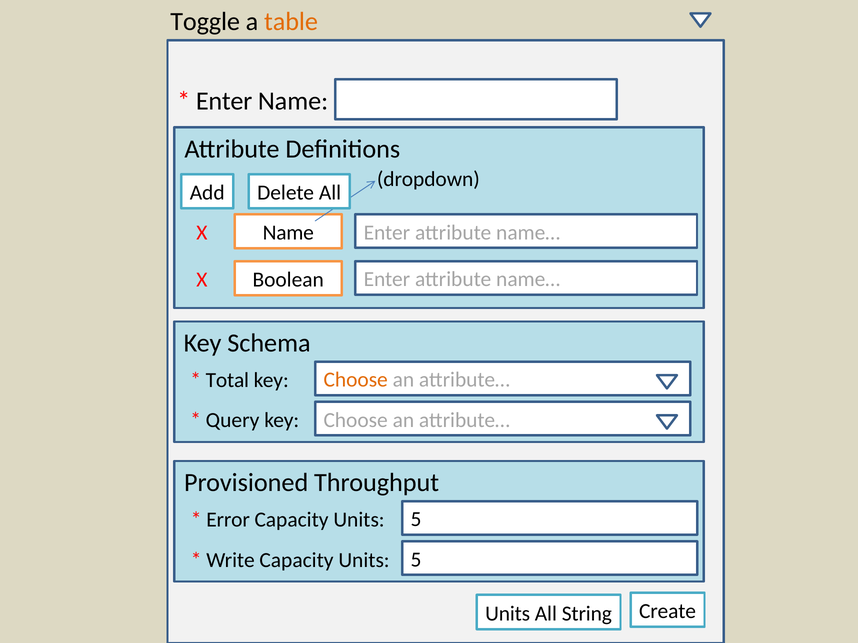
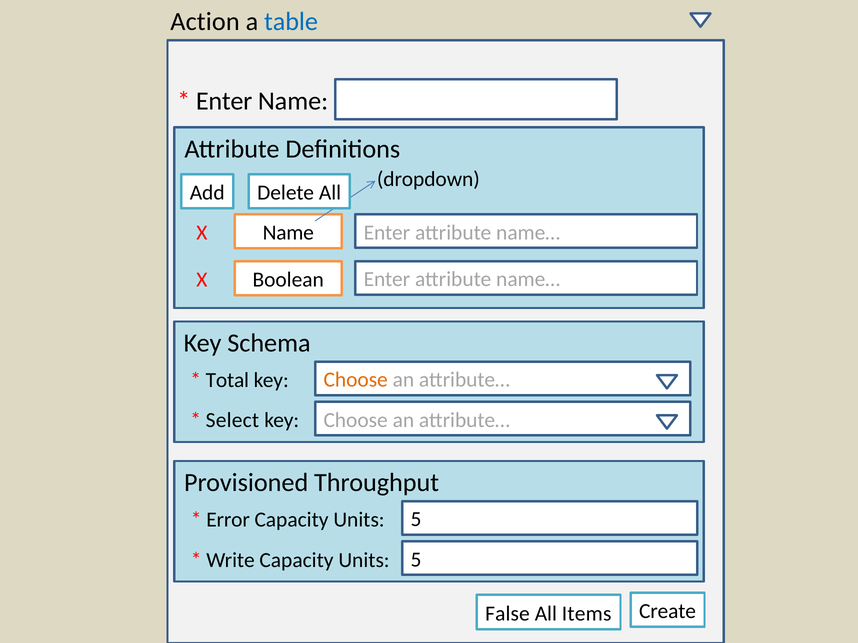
Toggle: Toggle -> Action
table colour: orange -> blue
Query: Query -> Select
Units at (508, 614): Units -> False
String: String -> Items
